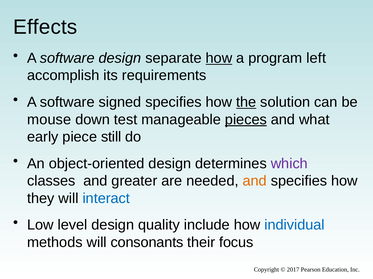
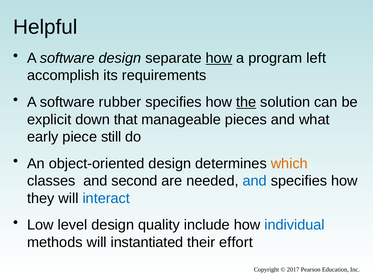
Effects: Effects -> Helpful
signed: signed -> rubber
mouse: mouse -> explicit
test: test -> that
pieces underline: present -> none
which colour: purple -> orange
greater: greater -> second
and at (255, 181) colour: orange -> blue
consonants: consonants -> instantiated
focus: focus -> effort
